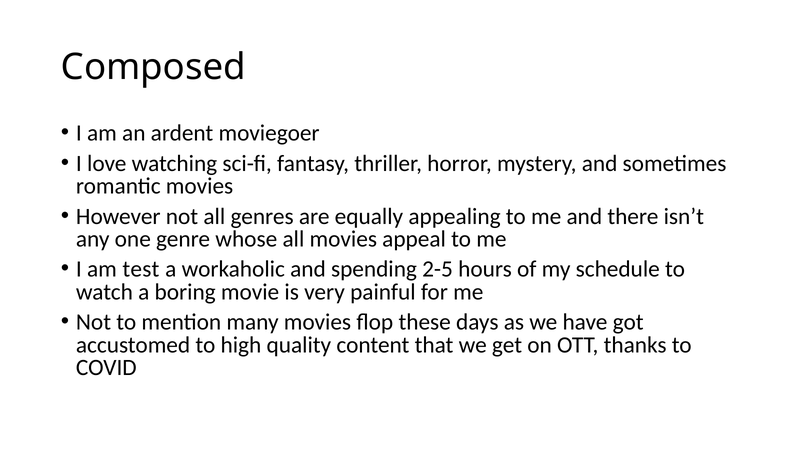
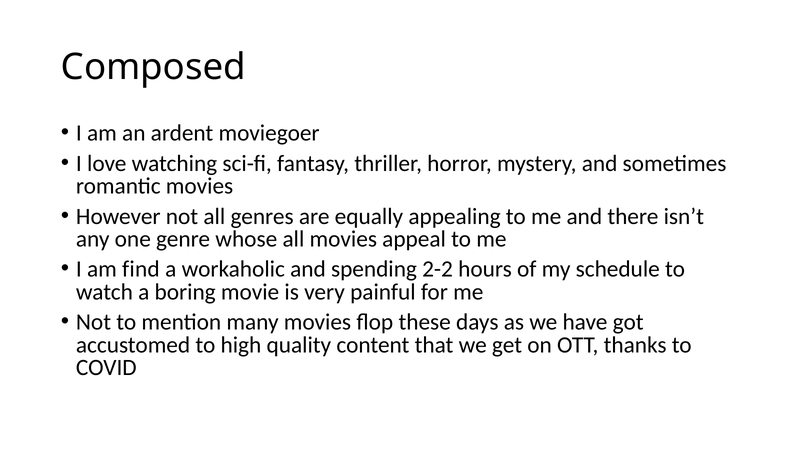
test: test -> find
2-5: 2-5 -> 2-2
